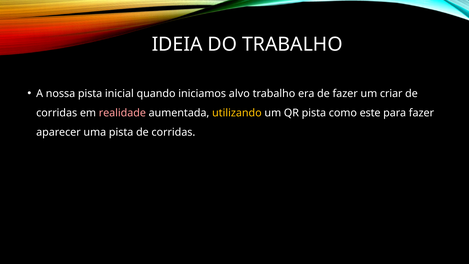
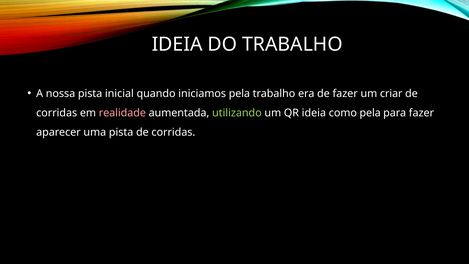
iniciamos alvo: alvo -> pela
utilizando colour: yellow -> light green
QR pista: pista -> ideia
como este: este -> pela
